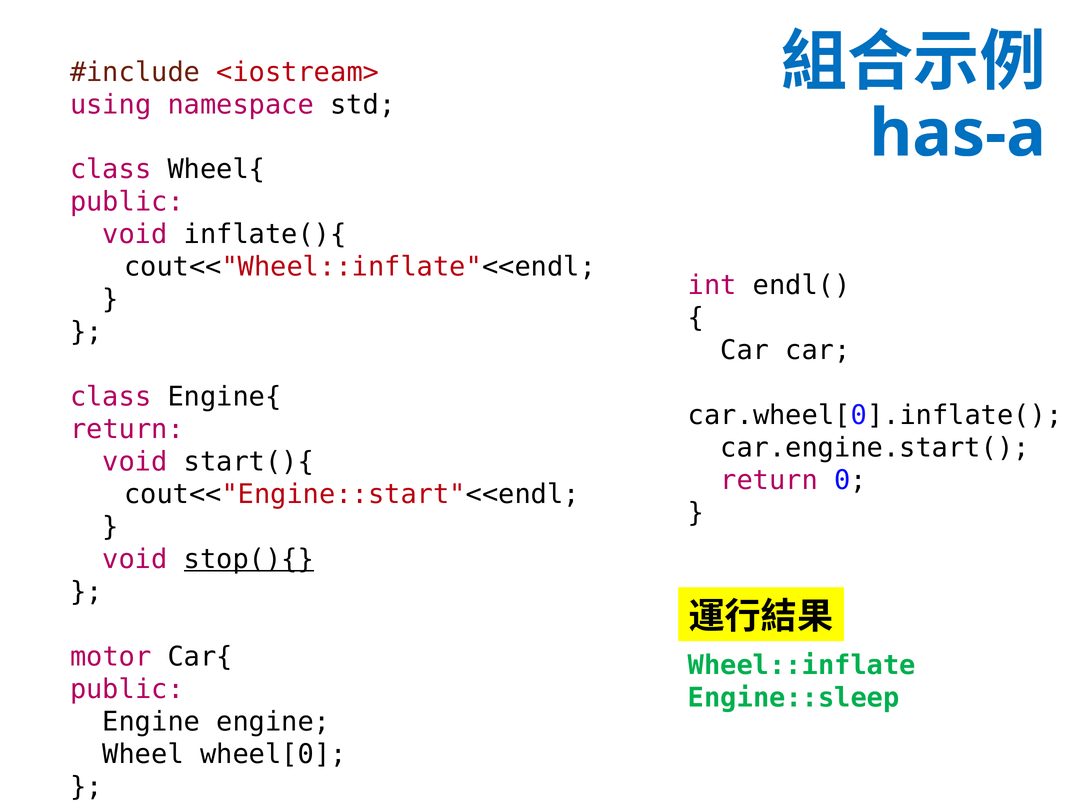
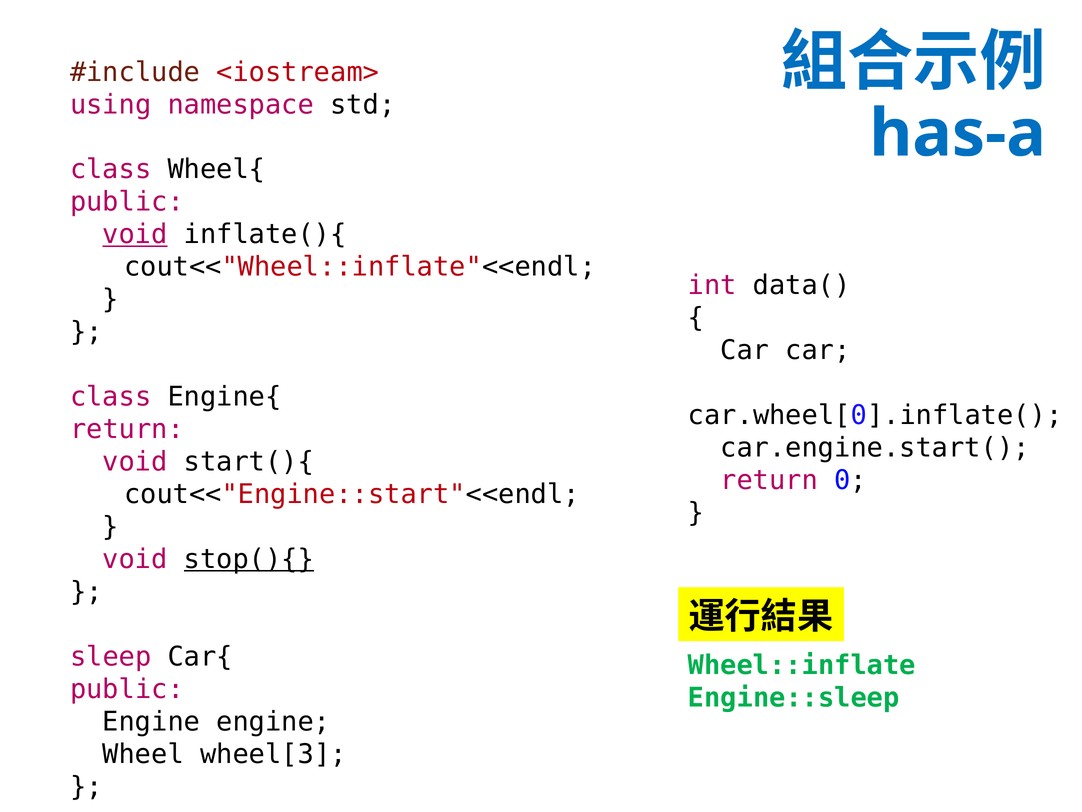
void at (135, 234) underline: none -> present
endl(: endl( -> data(
motor: motor -> sleep
wheel[0: wheel[0 -> wheel[3
